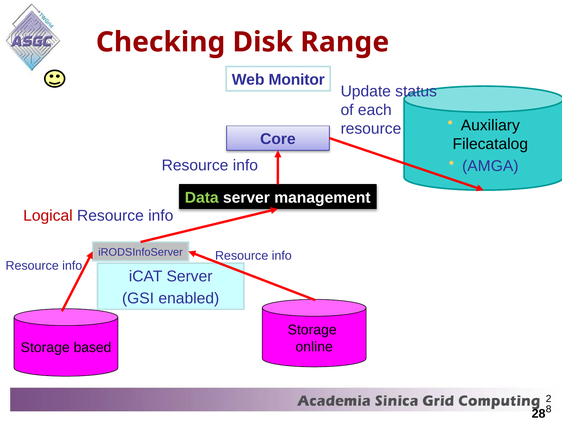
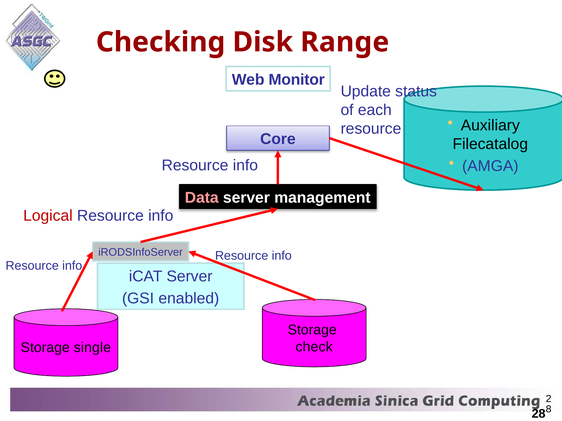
Data colour: light green -> pink
online: online -> check
based: based -> single
